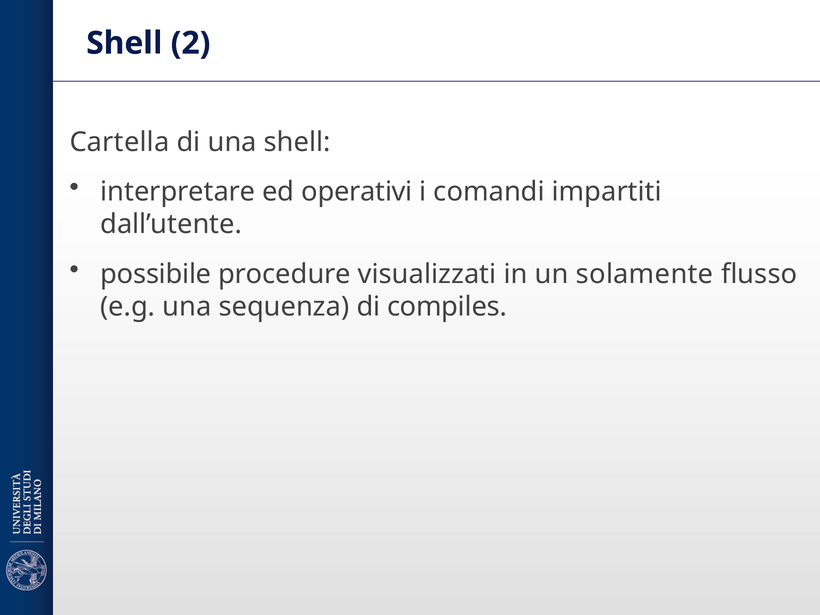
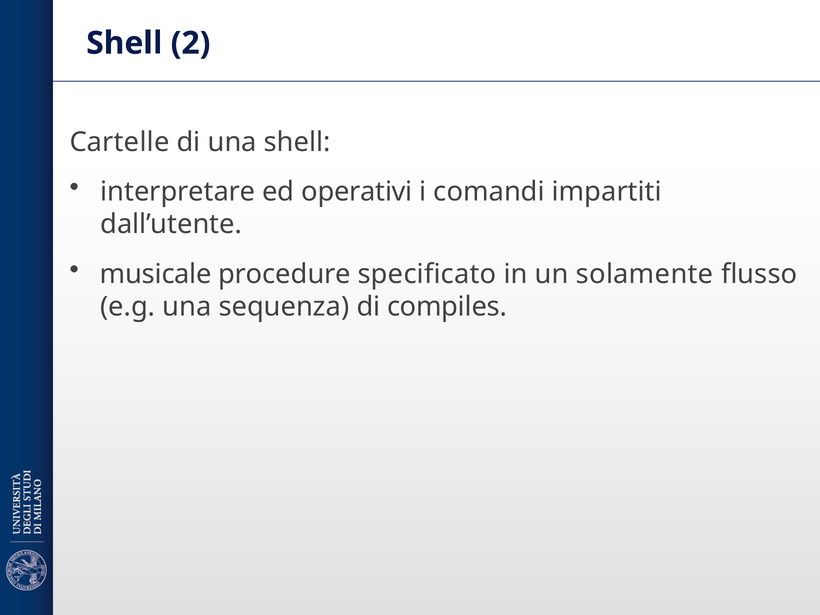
Cartella: Cartella -> Cartelle
possibile: possibile -> musicale
visualizzati: visualizzati -> specificato
